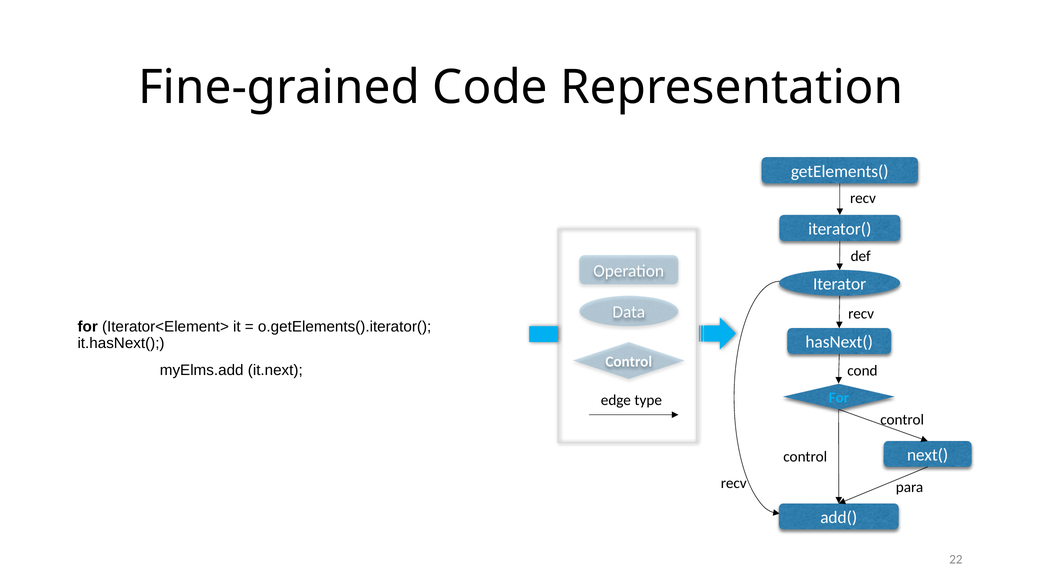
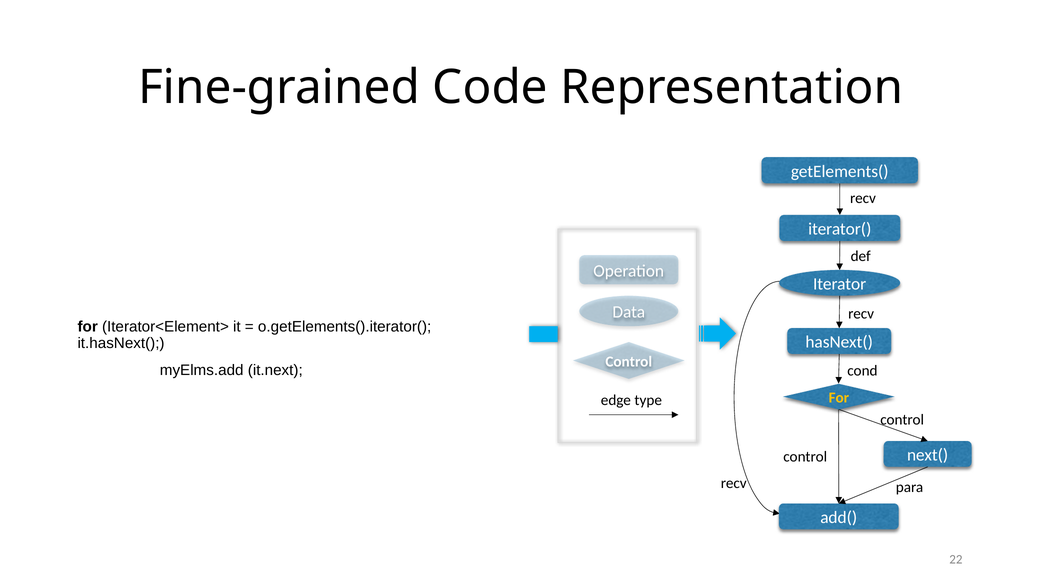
For at (839, 398) colour: light blue -> yellow
